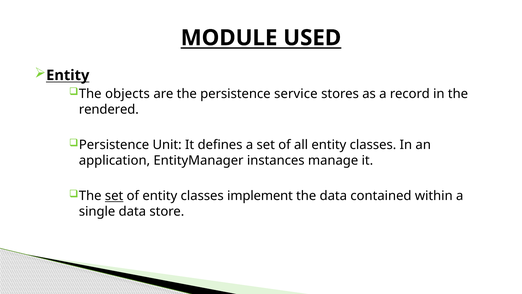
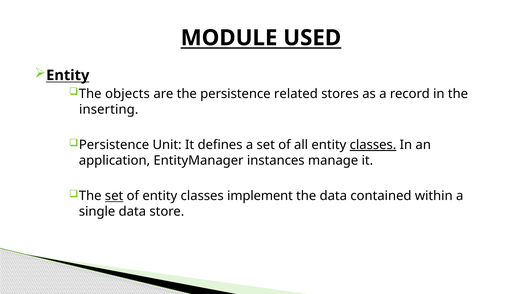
service: service -> related
rendered: rendered -> inserting
classes at (373, 145) underline: none -> present
